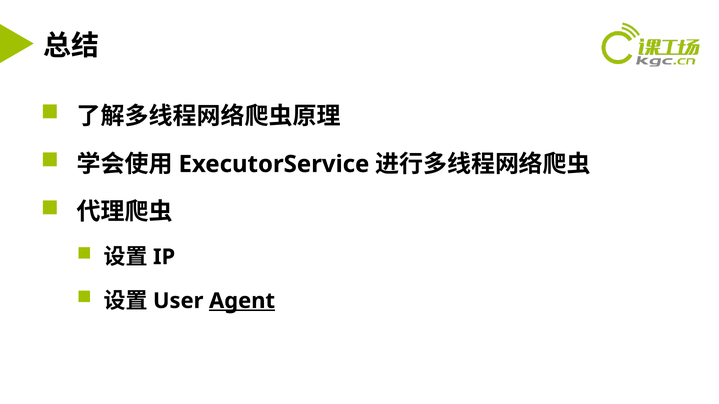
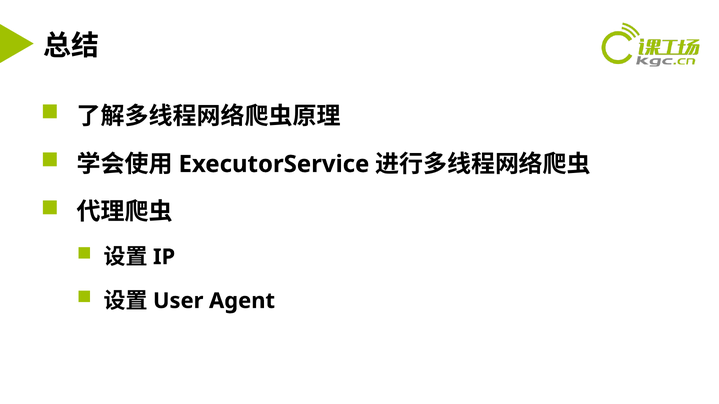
Agent underline: present -> none
